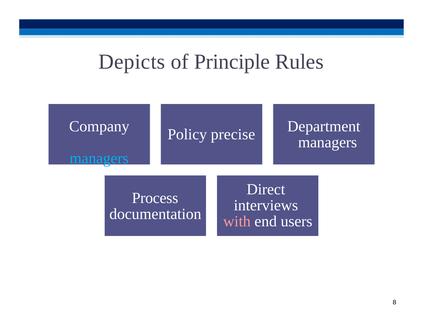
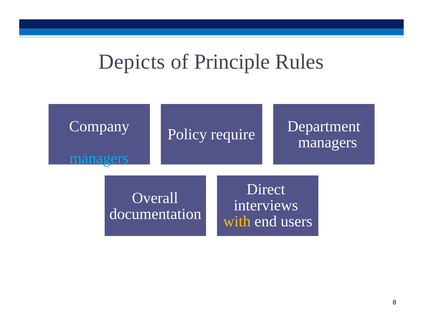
precise: precise -> require
Process: Process -> Overall
with colour: pink -> yellow
